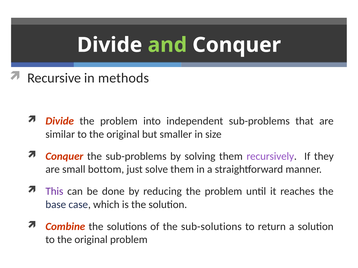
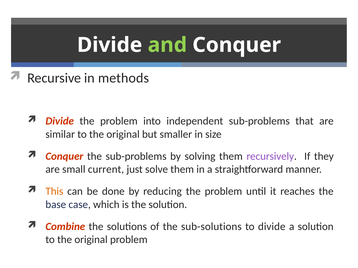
bottom: bottom -> current
This colour: purple -> orange
to return: return -> divide
